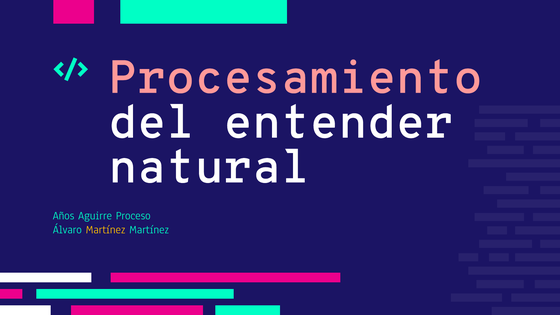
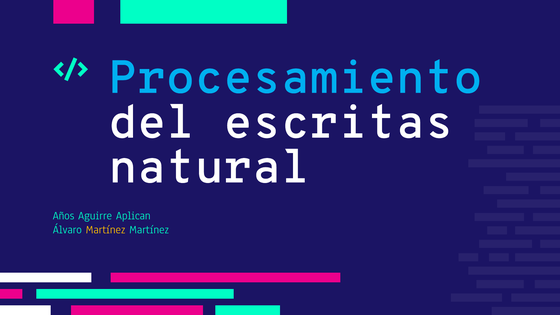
Procesamiento colour: pink -> light blue
entender: entender -> escritas
Proceso: Proceso -> Aplican
